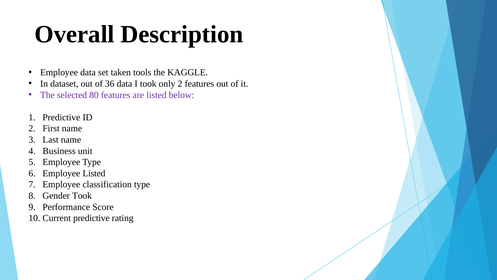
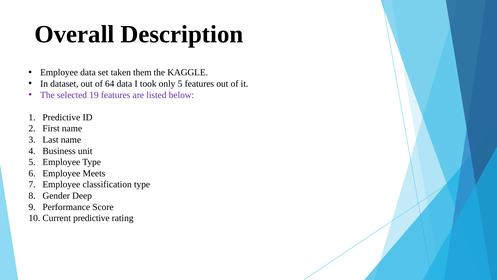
tools: tools -> them
36: 36 -> 64
only 2: 2 -> 5
80: 80 -> 19
Employee Listed: Listed -> Meets
Gender Took: Took -> Deep
